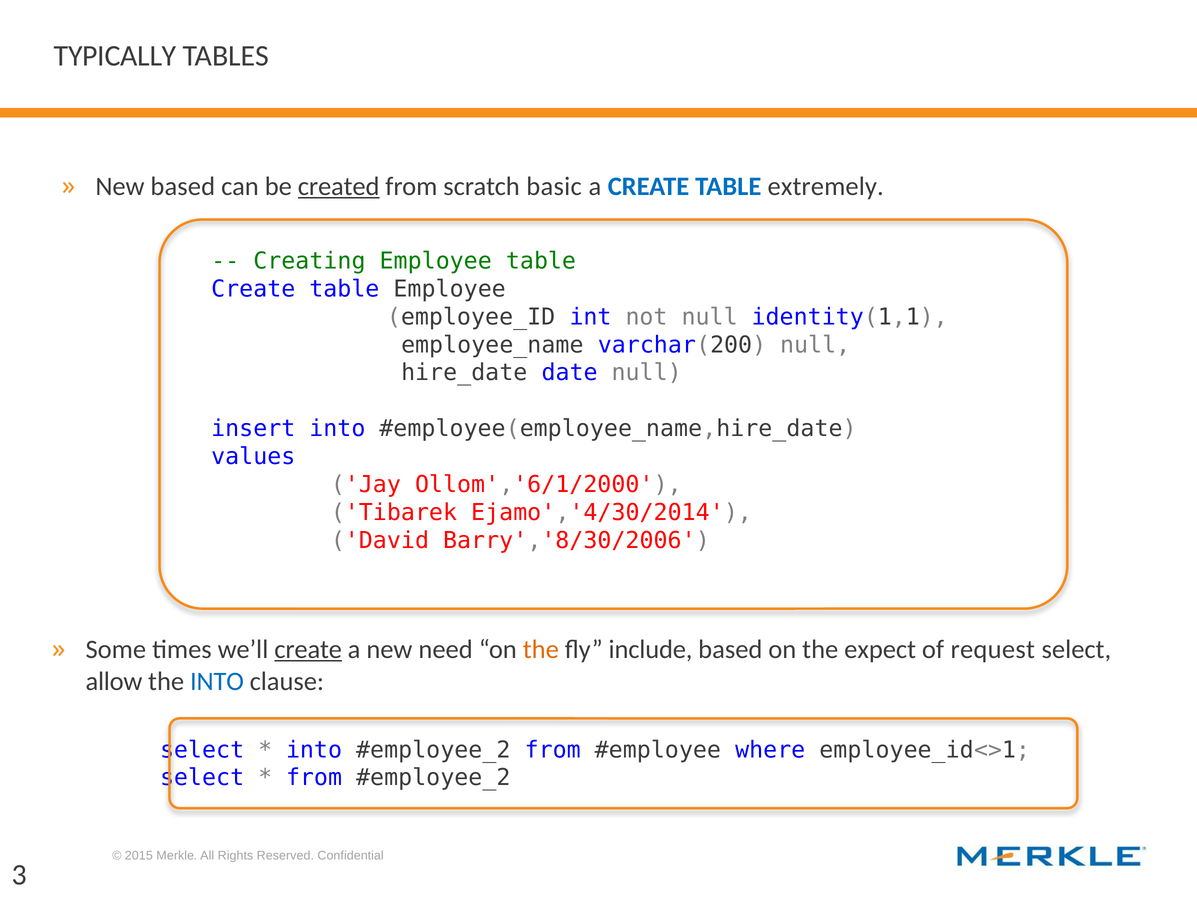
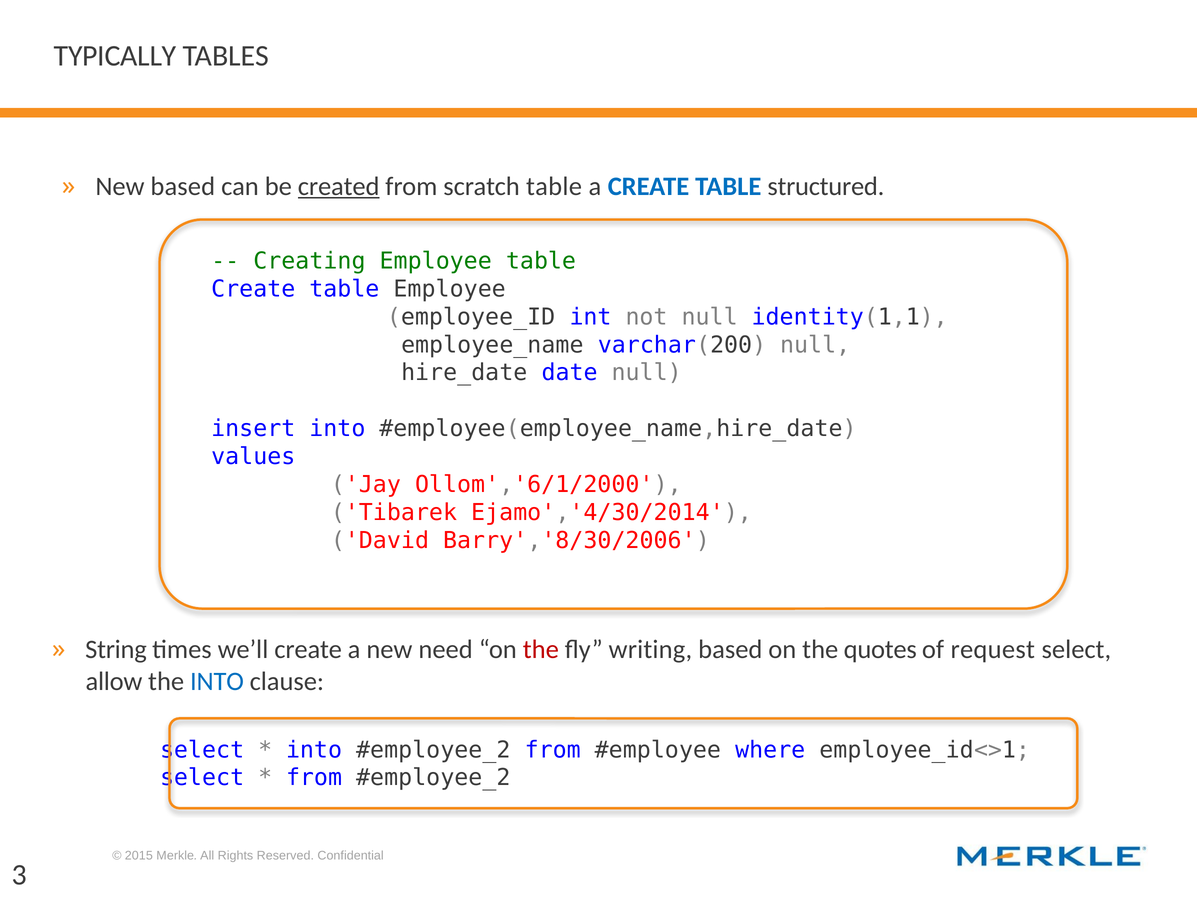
scratch basic: basic -> table
extremely: extremely -> structured
Some: Some -> String
create at (308, 649) underline: present -> none
the at (541, 649) colour: orange -> red
include: include -> writing
expect: expect -> quotes
